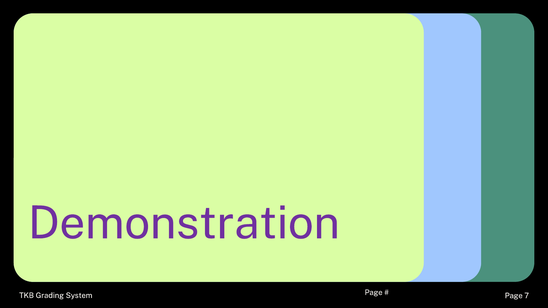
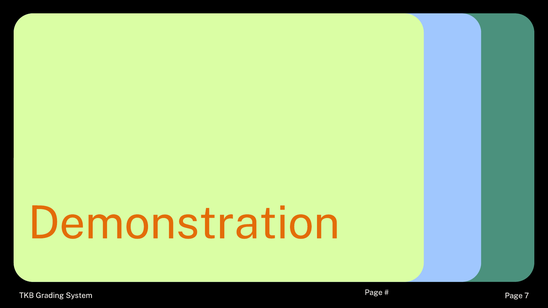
Demonstration colour: purple -> orange
